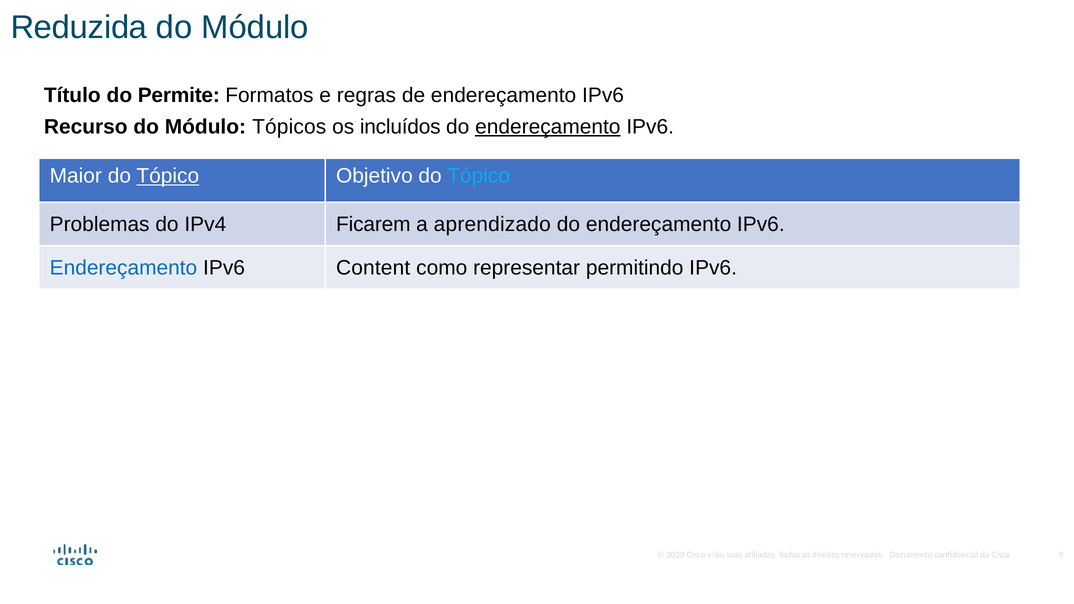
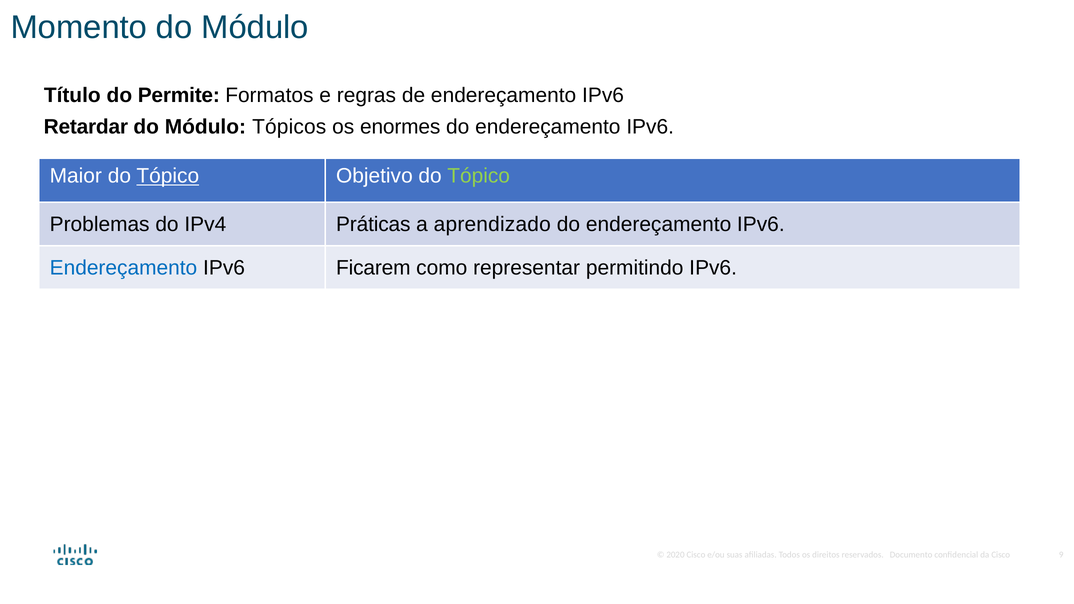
Reduzida: Reduzida -> Momento
Recurso: Recurso -> Retardar
incluídos: incluídos -> enormes
endereçamento at (548, 127) underline: present -> none
Tópico at (479, 176) colour: light blue -> light green
Ficarem: Ficarem -> Práticas
Content: Content -> Ficarem
